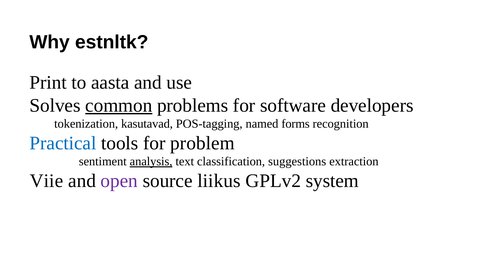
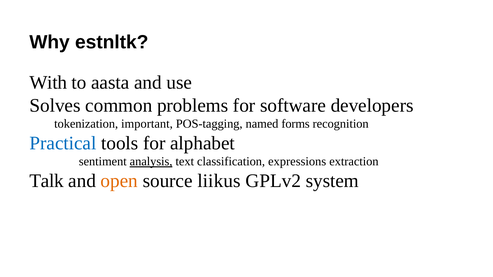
Print: Print -> With
common underline: present -> none
kasutavad: kasutavad -> important
problem: problem -> alphabet
suggestions: suggestions -> expressions
Viie: Viie -> Talk
open colour: purple -> orange
